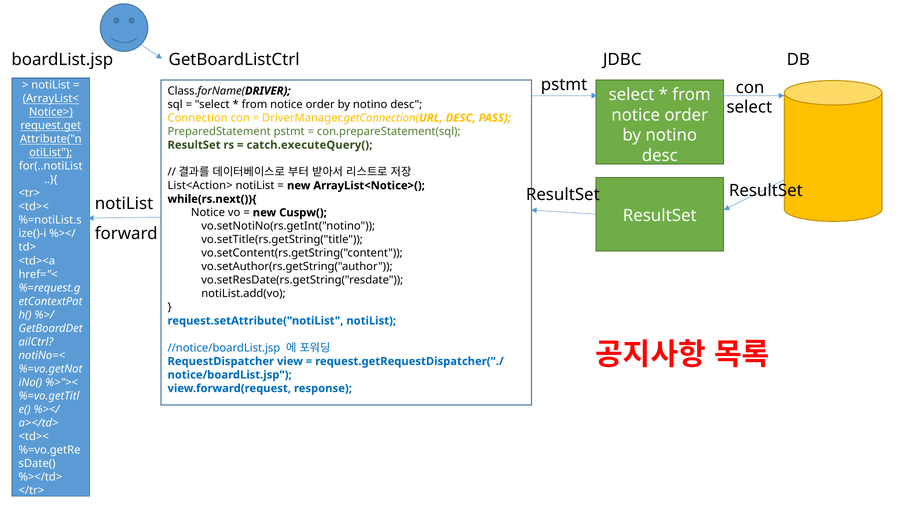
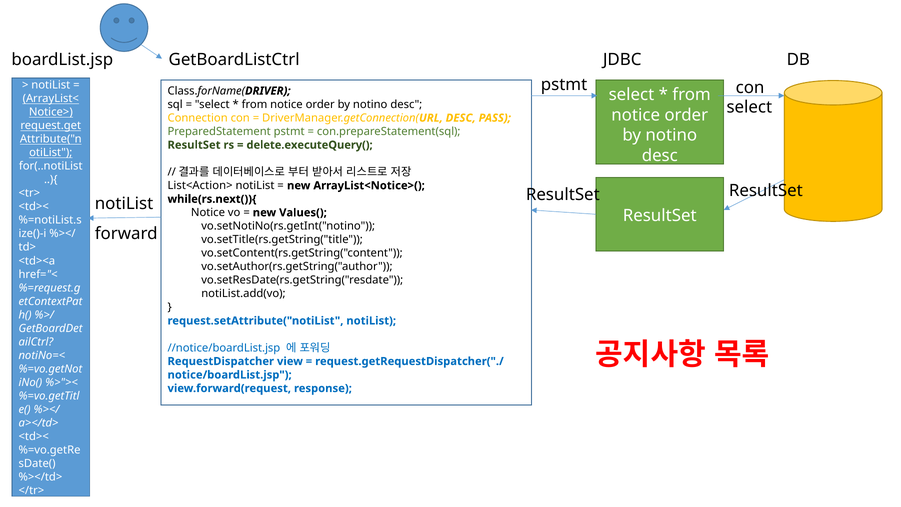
catch.executeQuery(: catch.executeQuery( -> delete.executeQuery(
Cuspw(: Cuspw( -> Values(
